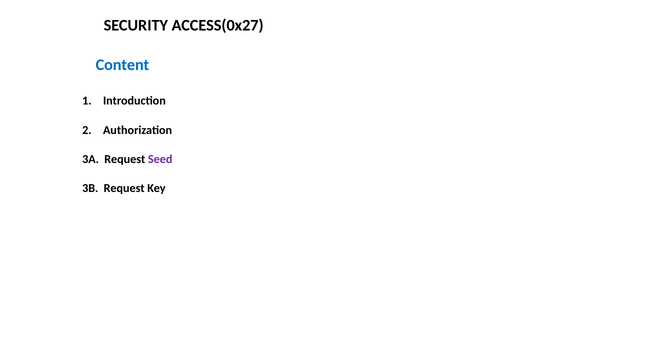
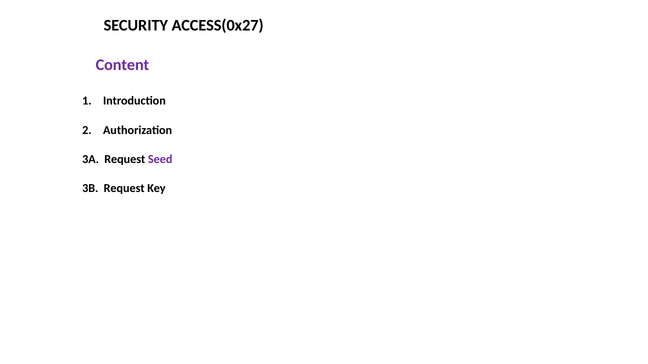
Content colour: blue -> purple
